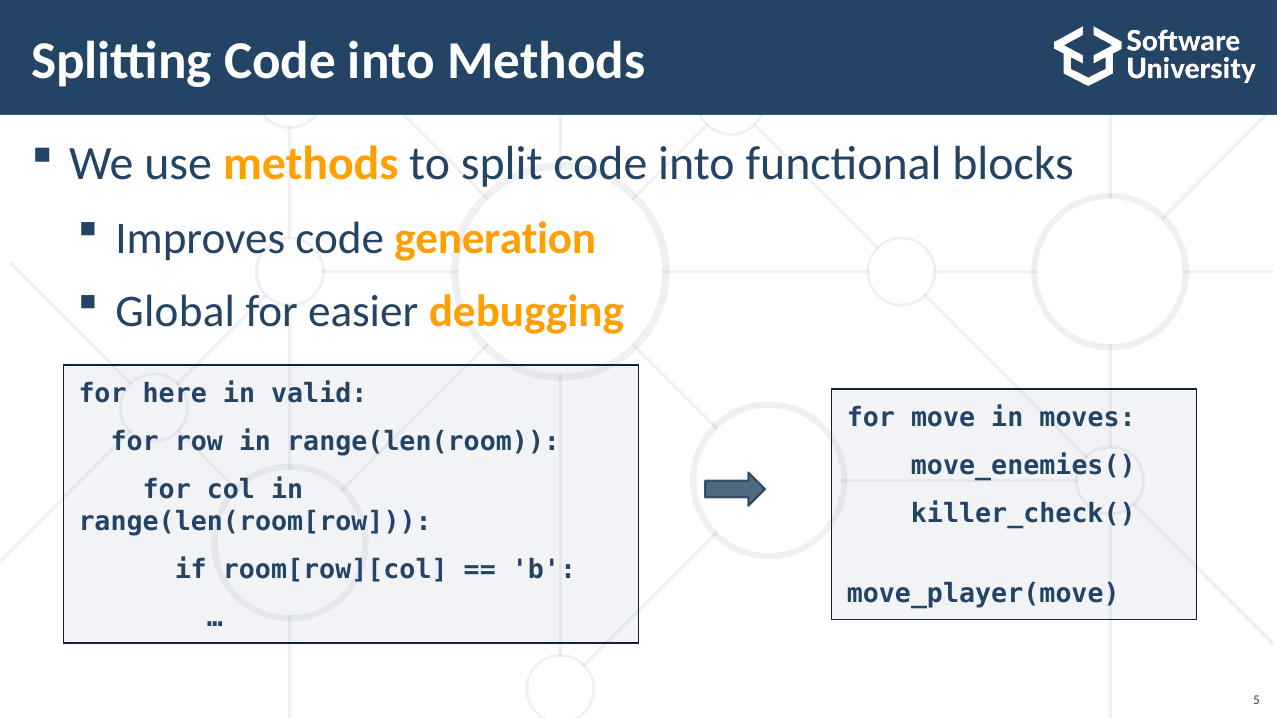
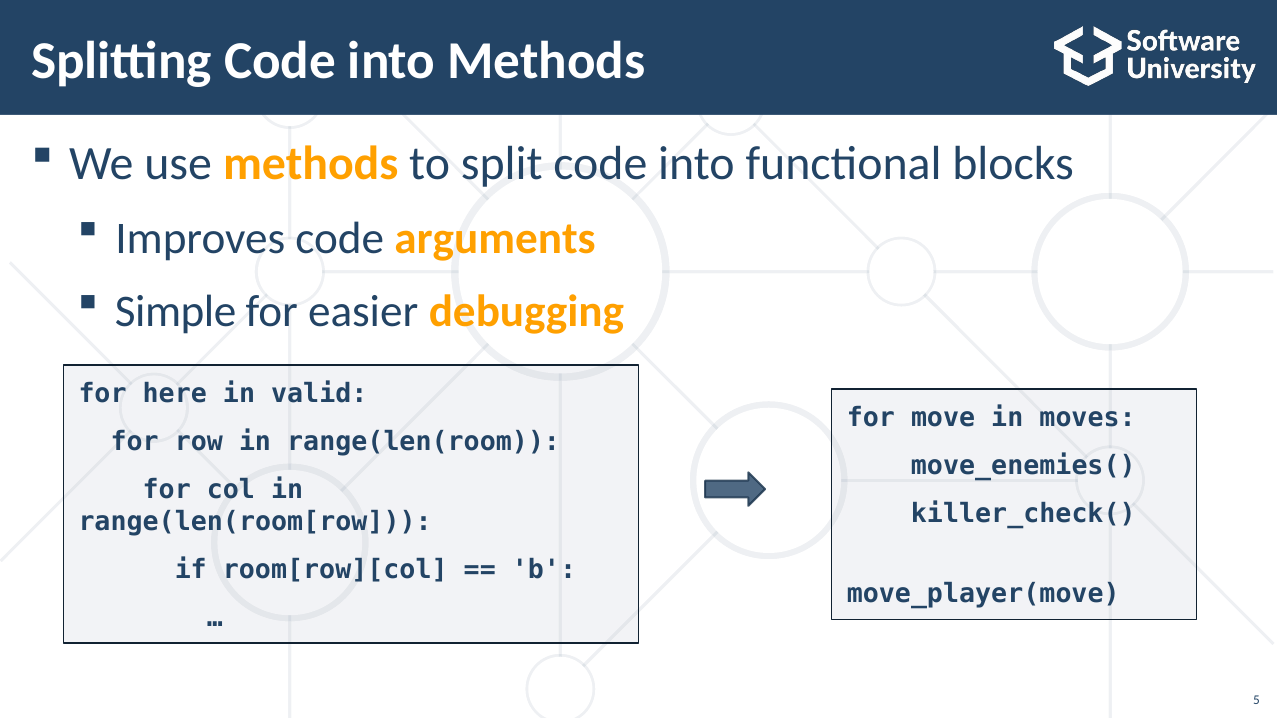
generation: generation -> arguments
Global: Global -> Simple
